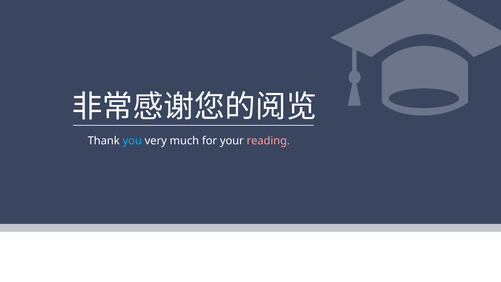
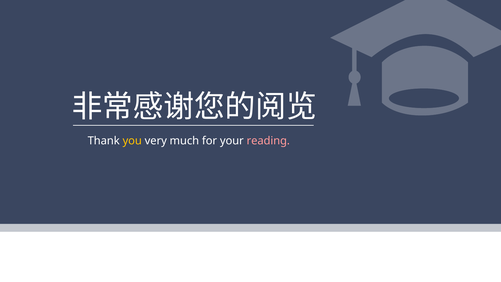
you colour: light blue -> yellow
